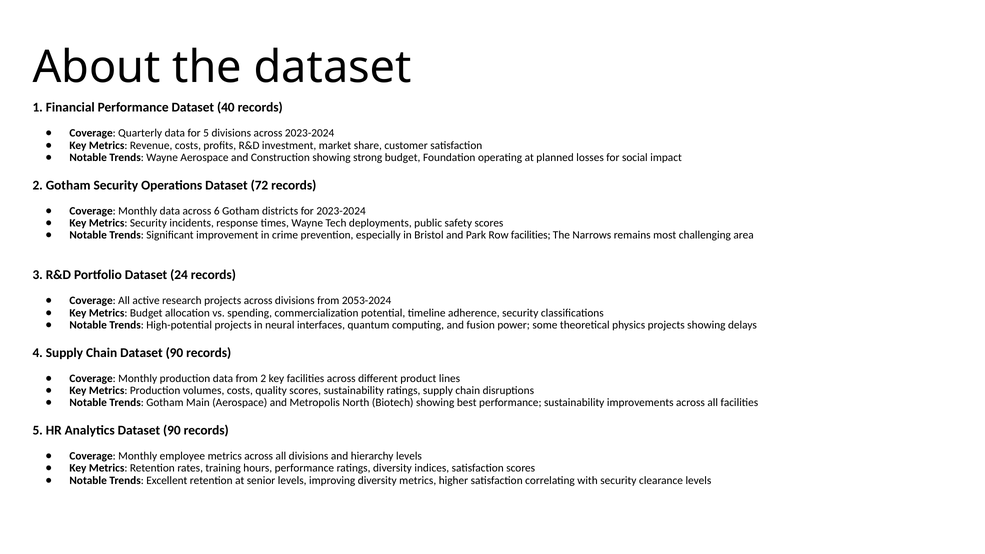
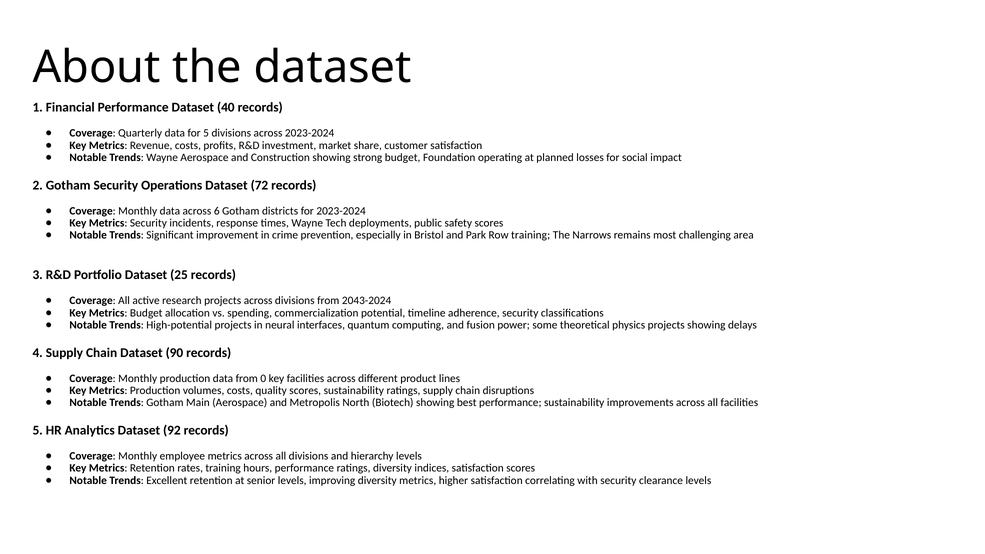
Row facilities: facilities -> training
24: 24 -> 25
2053-2024: 2053-2024 -> 2043-2024
from 2: 2 -> 0
Analytics Dataset 90: 90 -> 92
